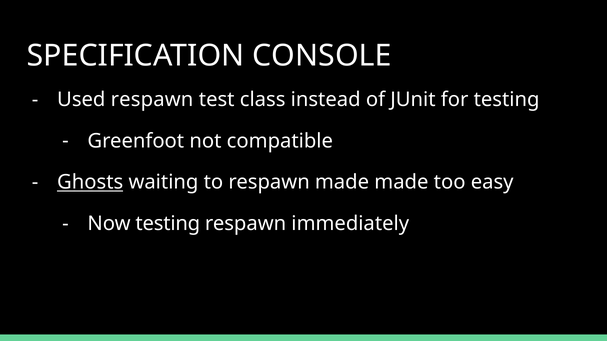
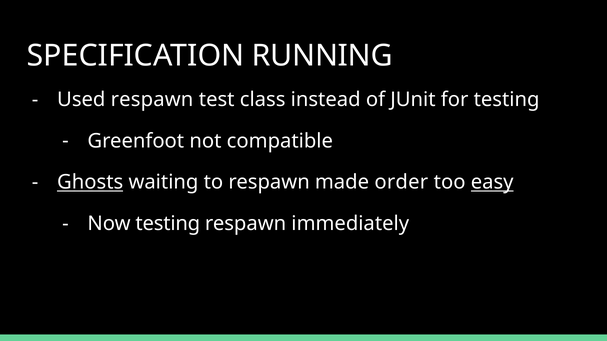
CONSOLE: CONSOLE -> RUNNING
made made: made -> order
easy underline: none -> present
